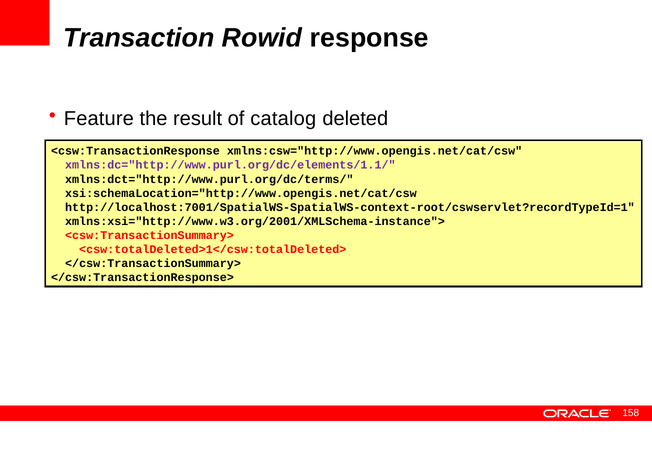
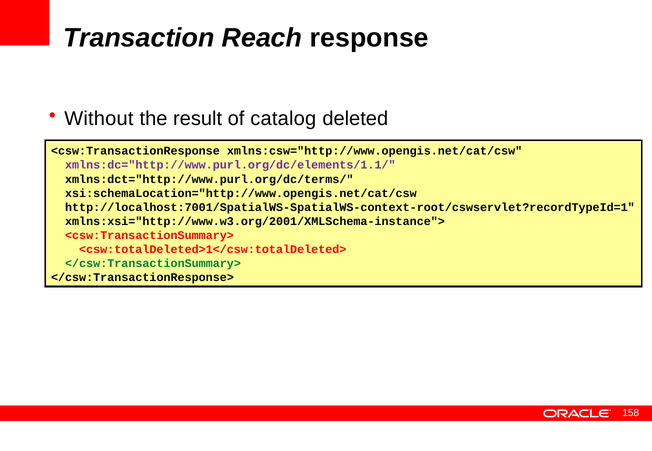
Rowid: Rowid -> Reach
Feature: Feature -> Without
</csw:TransactionSummary> colour: black -> green
